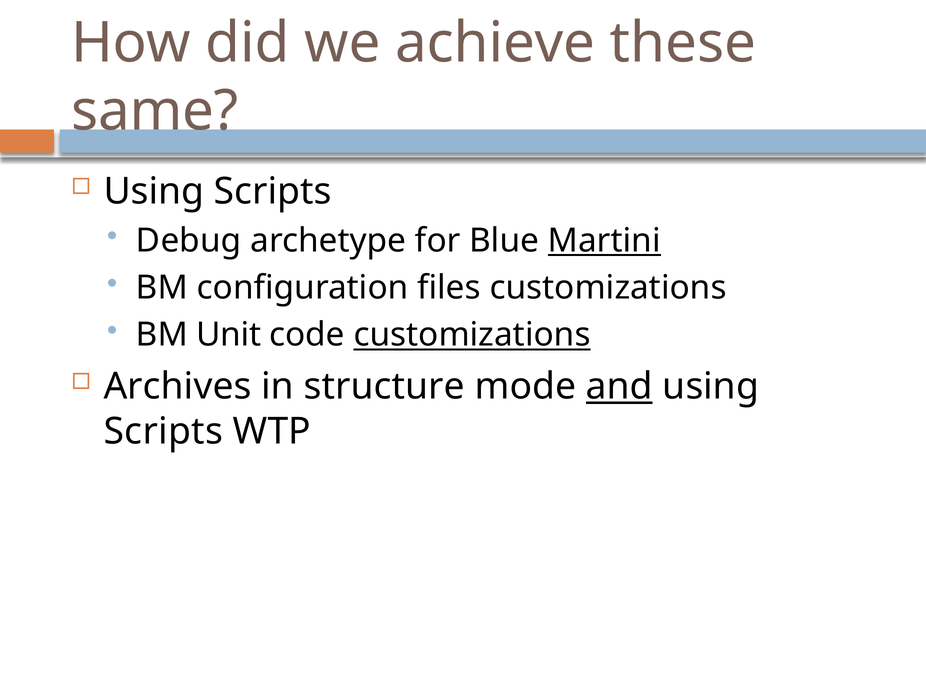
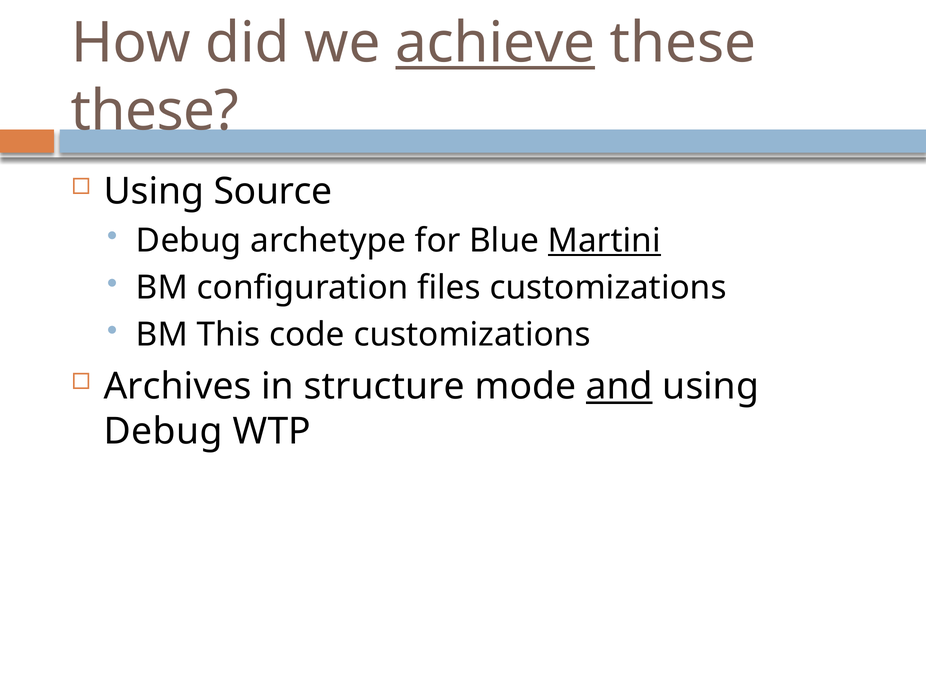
achieve underline: none -> present
same at (155, 111): same -> these
Scripts at (273, 192): Scripts -> Source
Unit: Unit -> This
customizations at (472, 335) underline: present -> none
Scripts at (163, 432): Scripts -> Debug
